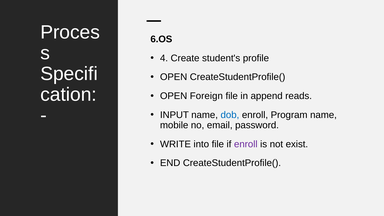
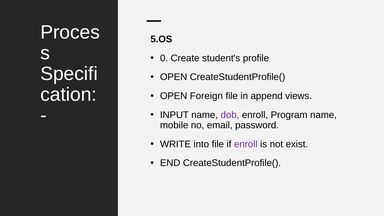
6.OS: 6.OS -> 5.OS
4: 4 -> 0
reads: reads -> views
dob colour: blue -> purple
